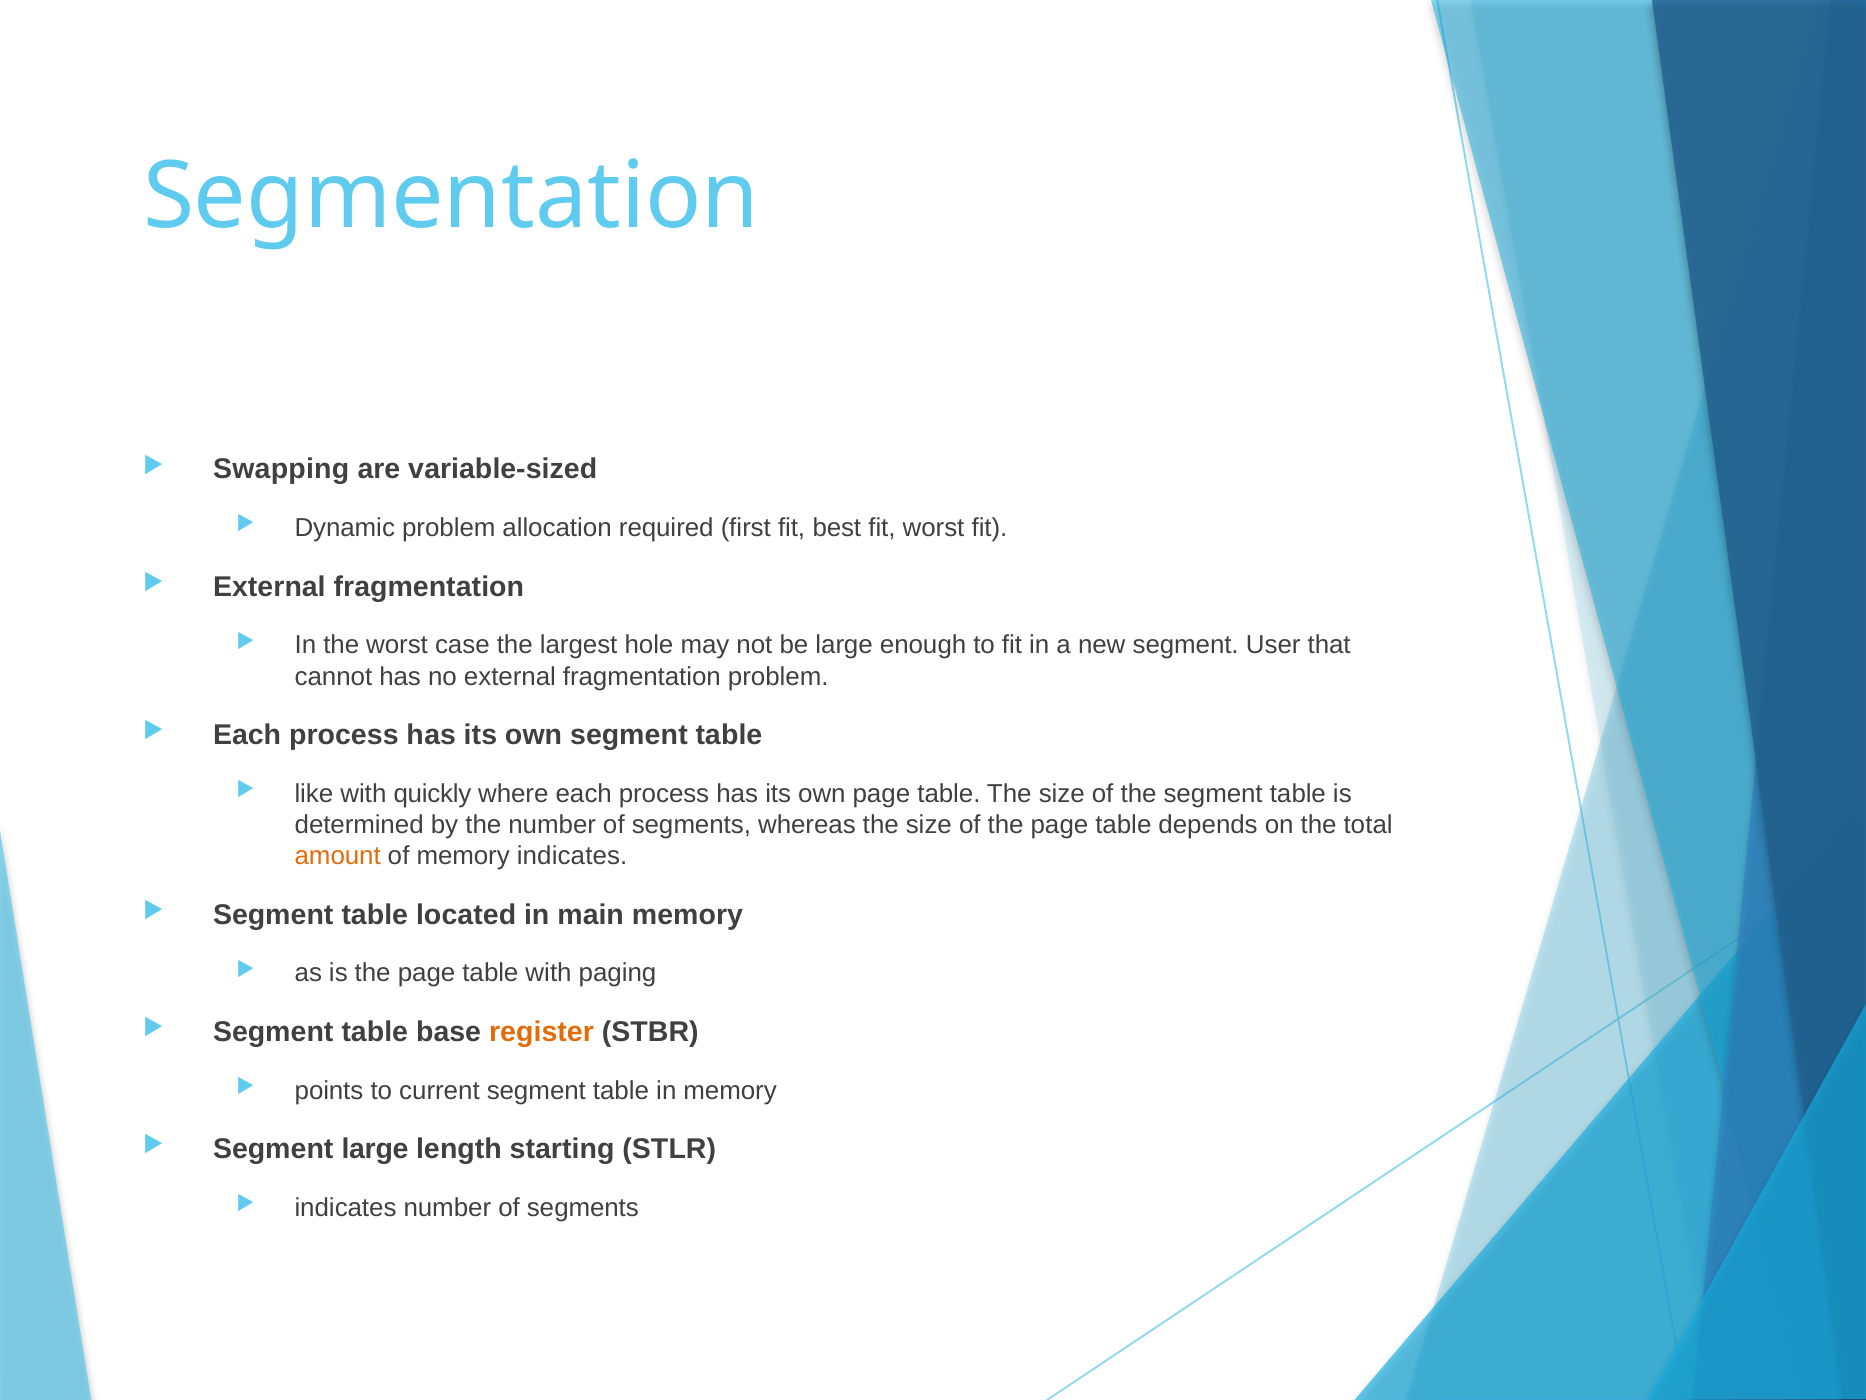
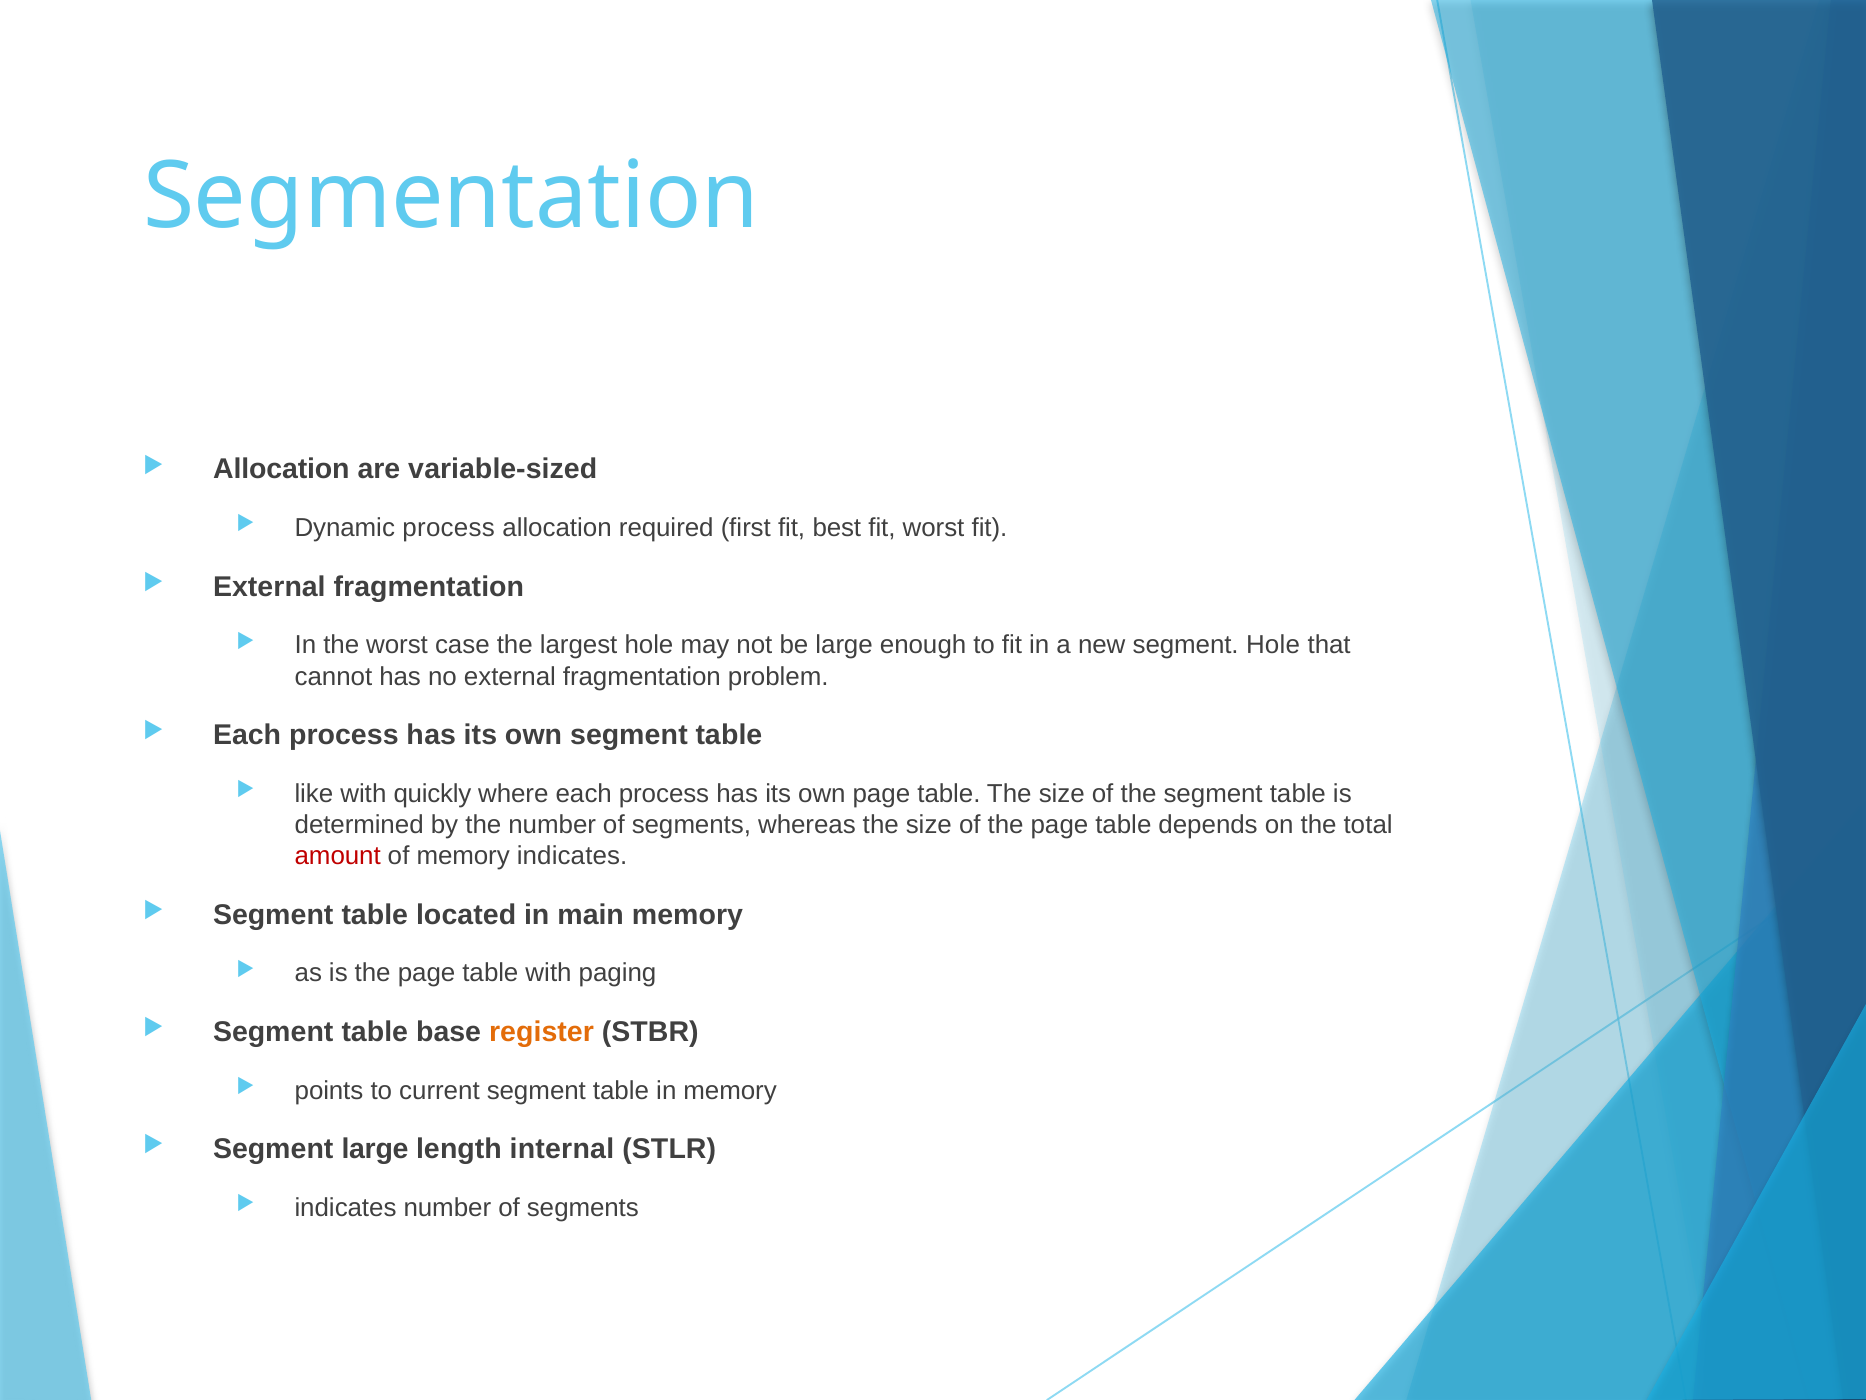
Swapping at (281, 469): Swapping -> Allocation
Dynamic problem: problem -> process
segment User: User -> Hole
amount colour: orange -> red
starting: starting -> internal
